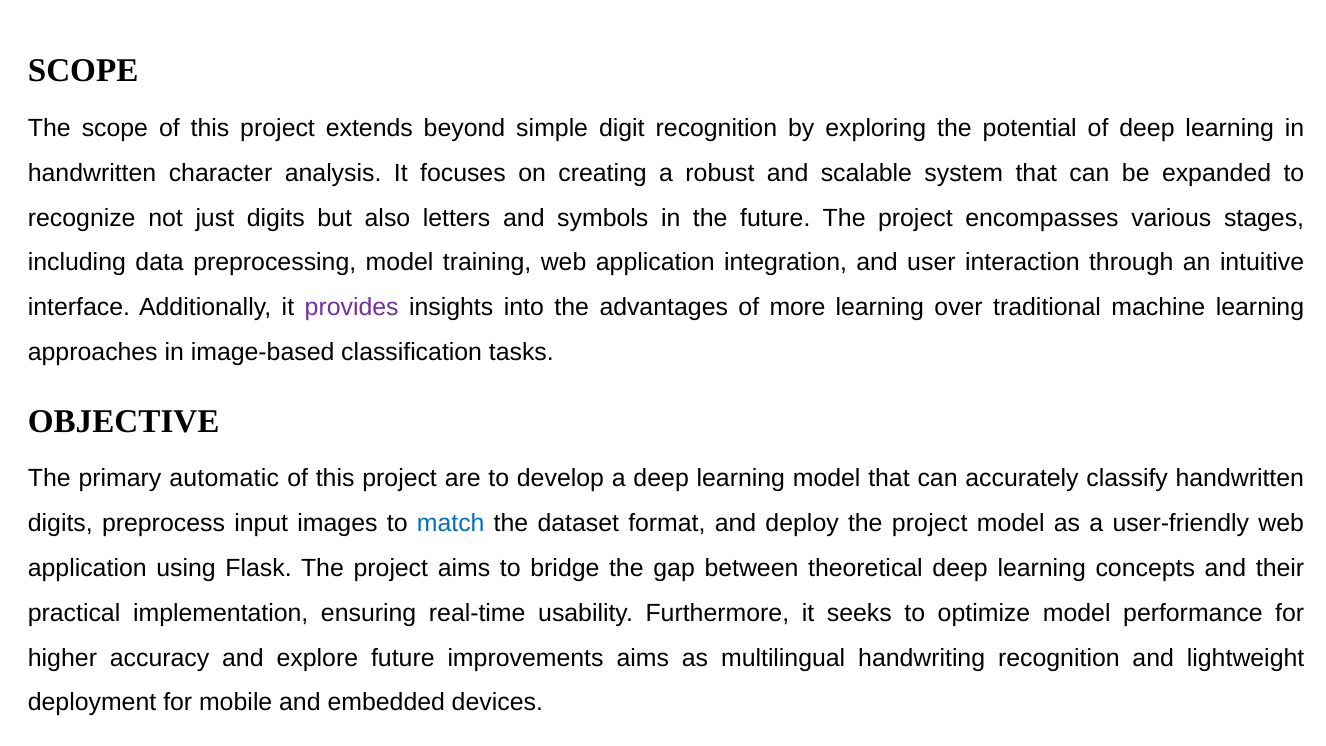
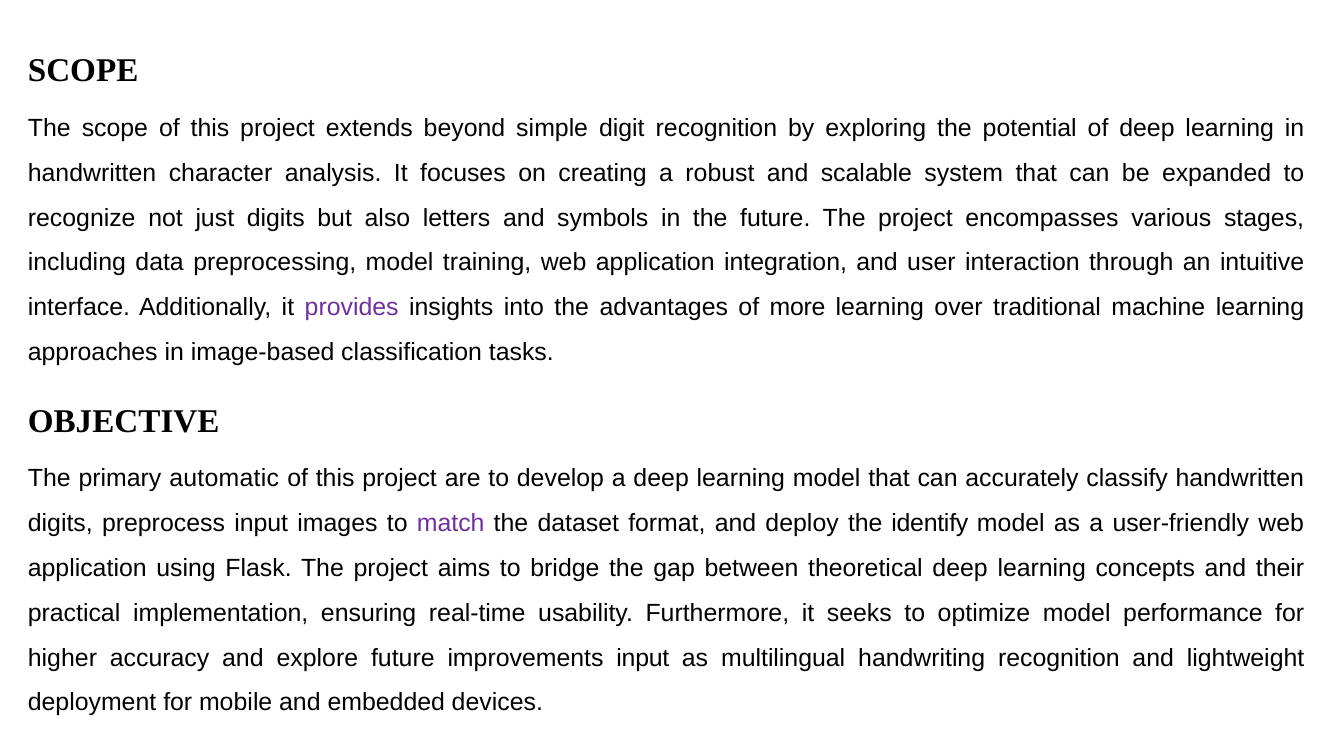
match colour: blue -> purple
deploy the project: project -> identify
improvements aims: aims -> input
